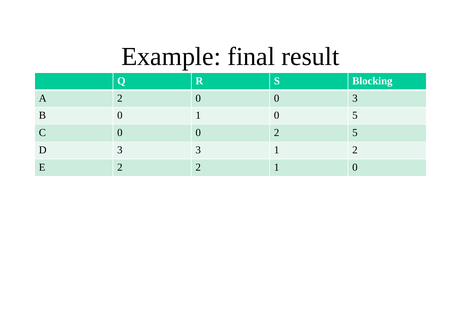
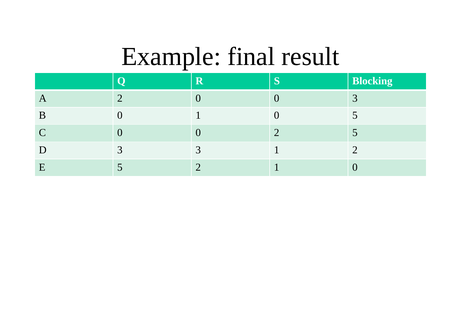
E 2: 2 -> 5
